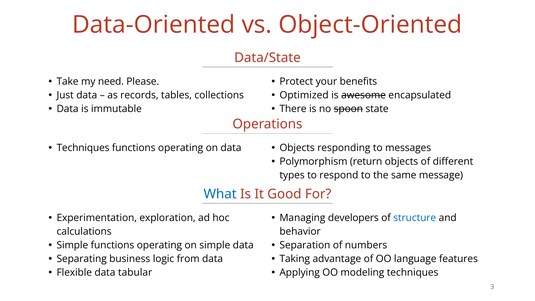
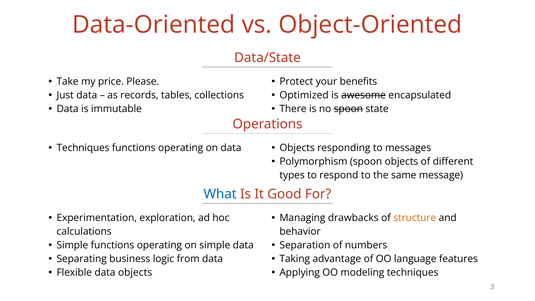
need: need -> price
Polymorphism return: return -> spoon
developers: developers -> drawbacks
structure colour: blue -> orange
data tabular: tabular -> objects
